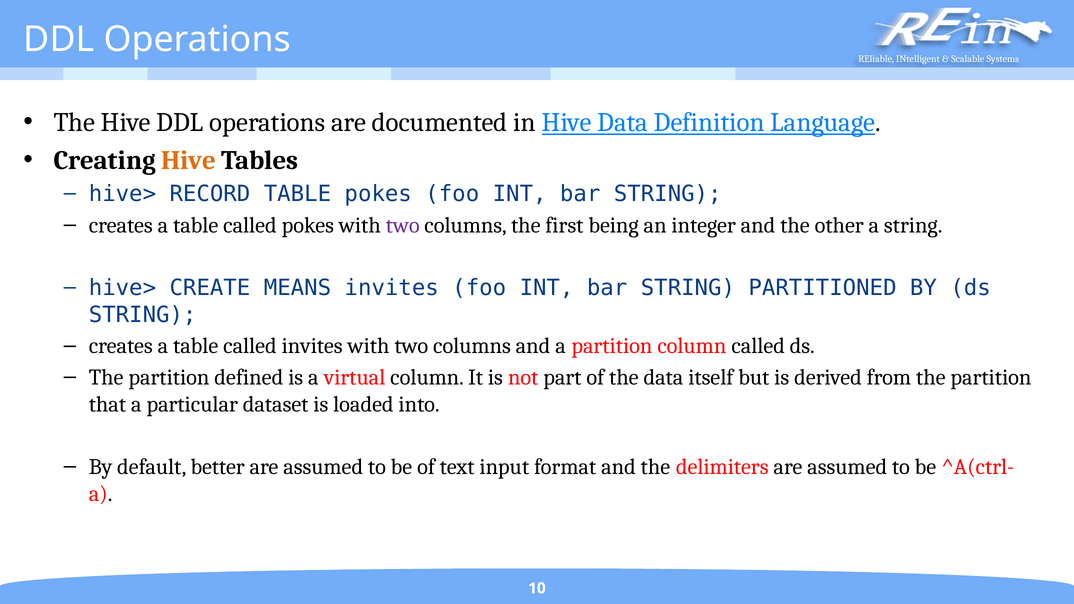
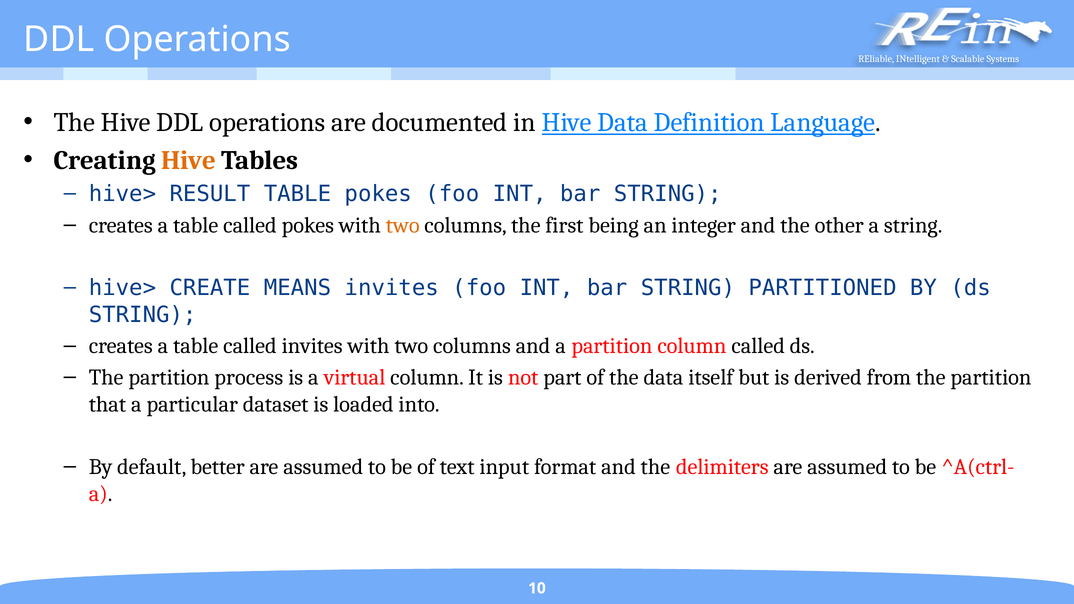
RECORD: RECORD -> RESULT
two at (403, 225) colour: purple -> orange
defined: defined -> process
